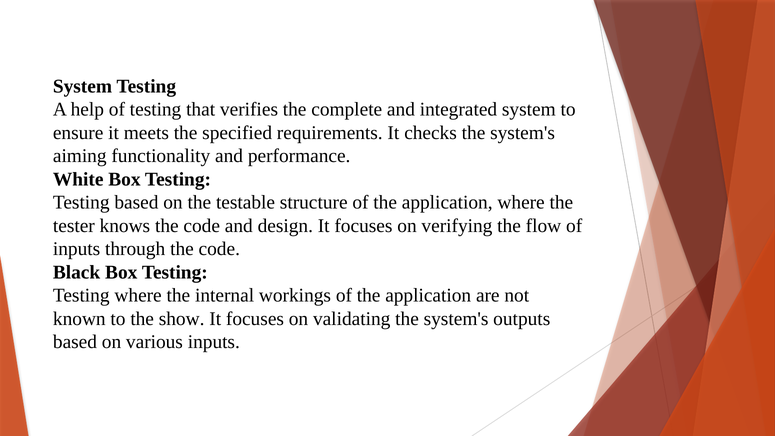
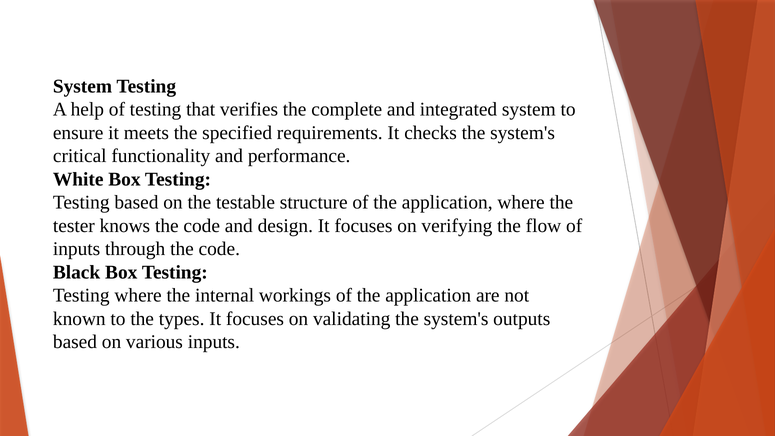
aiming: aiming -> critical
show: show -> types
